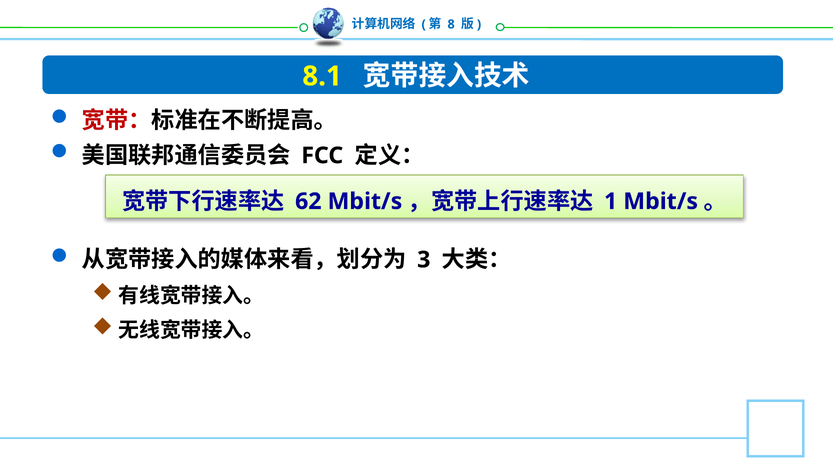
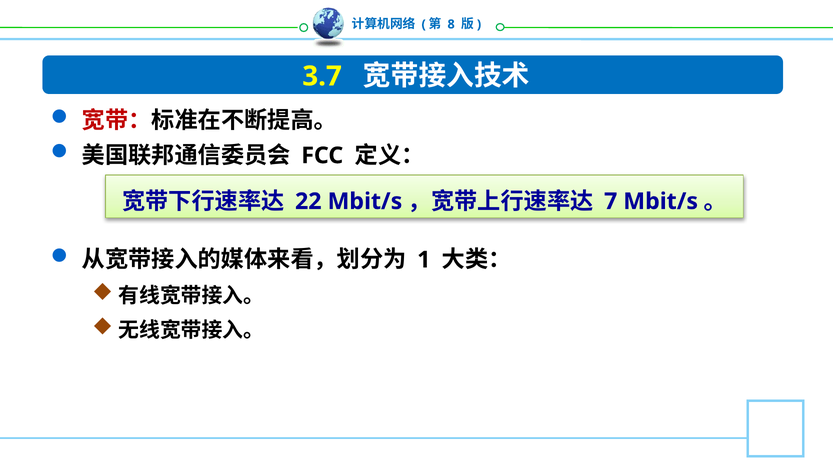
8.1: 8.1 -> 3.7
62: 62 -> 22
1: 1 -> 7
3: 3 -> 1
